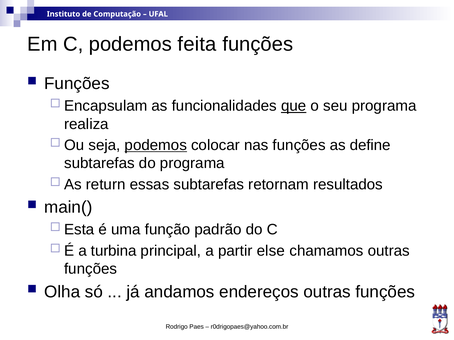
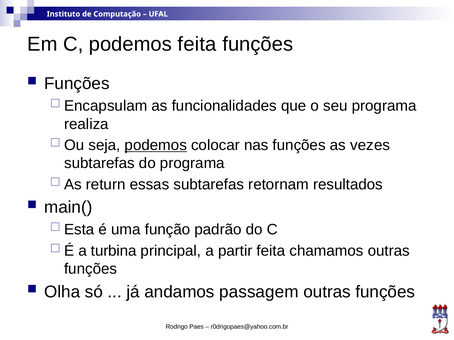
que underline: present -> none
define: define -> vezes
partir else: else -> feita
endereços: endereços -> passagem
